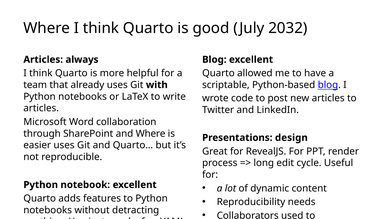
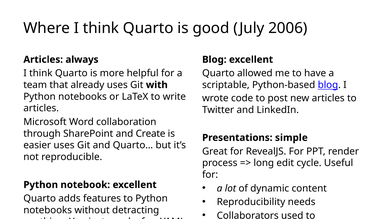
2032: 2032 -> 2006
and Where: Where -> Create
design: design -> simple
